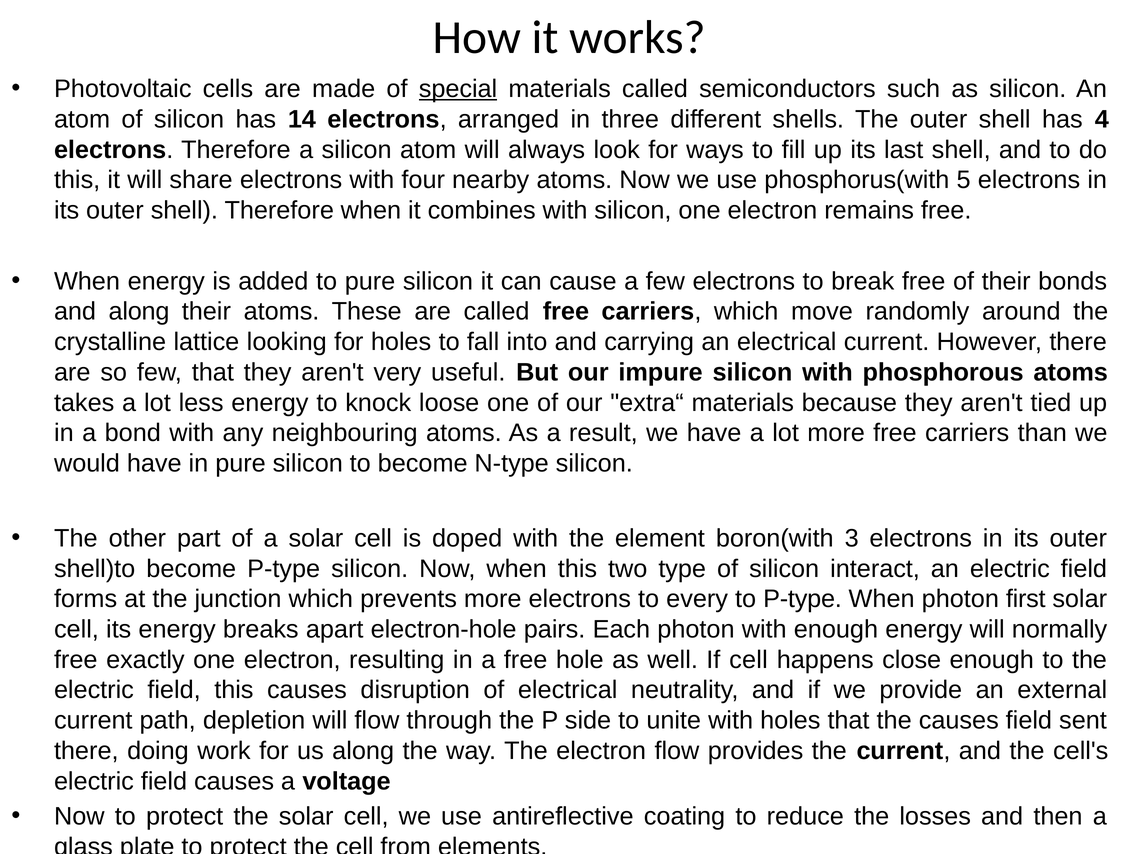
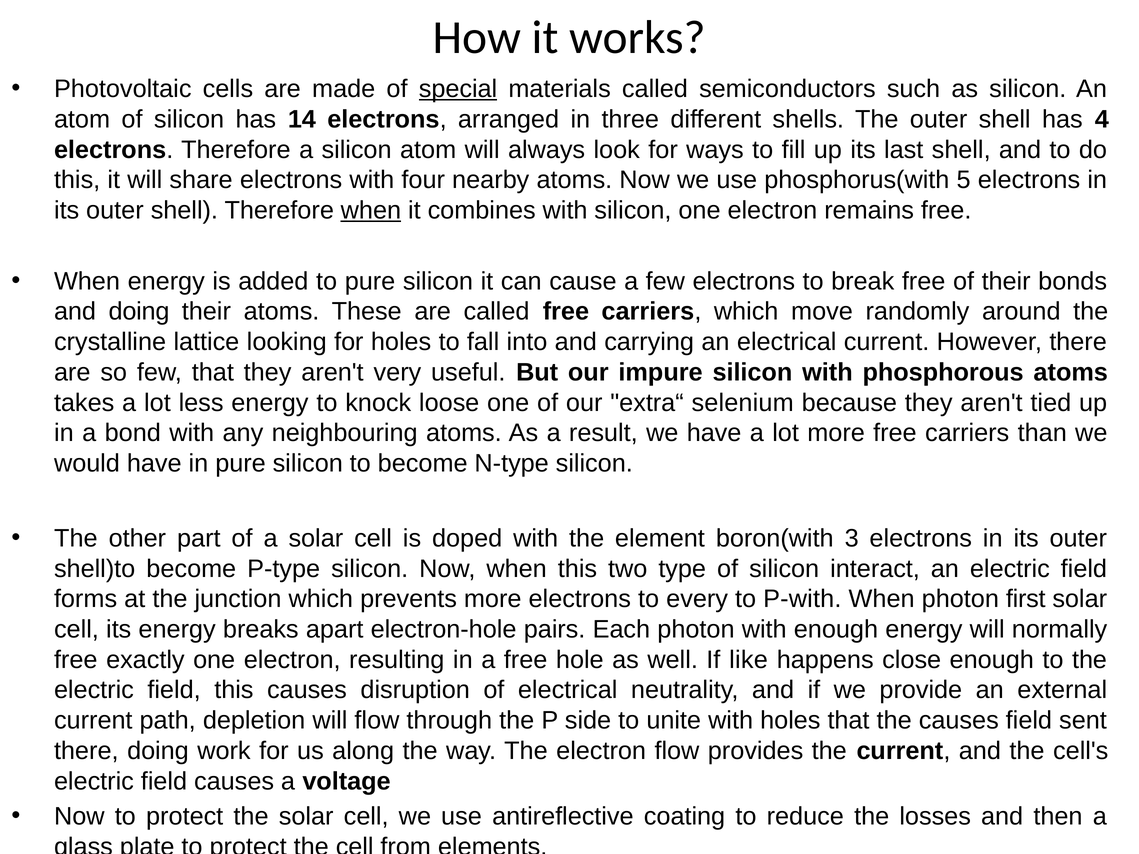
when at (371, 211) underline: none -> present
and along: along -> doing
extra“ materials: materials -> selenium
to P-type: P-type -> P-with
If cell: cell -> like
